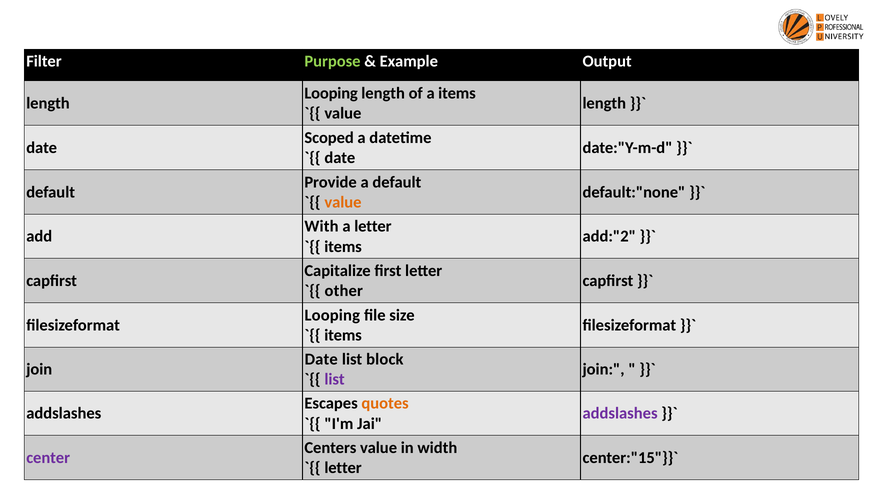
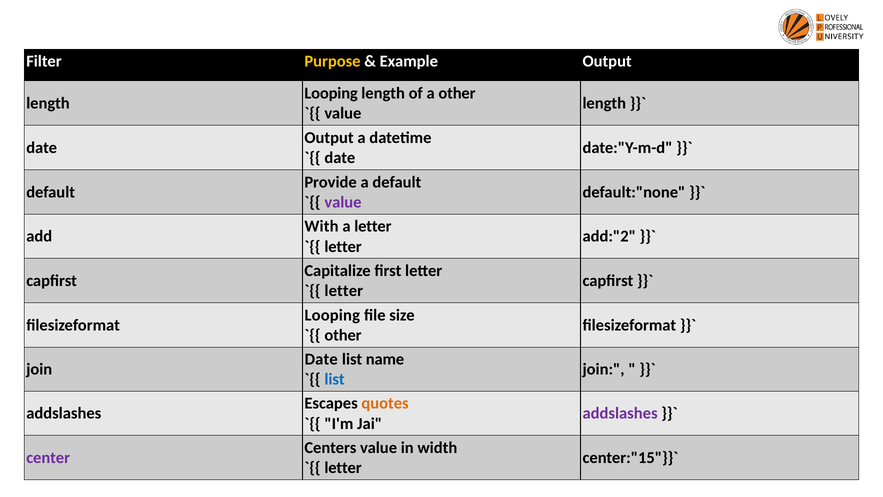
Purpose colour: light green -> yellow
a items: items -> other
Scoped at (329, 138): Scoped -> Output
value at (343, 202) colour: orange -> purple
items at (343, 246): items -> letter
other at (344, 291): other -> letter
items at (343, 335): items -> other
block: block -> name
list at (335, 379) colour: purple -> blue
